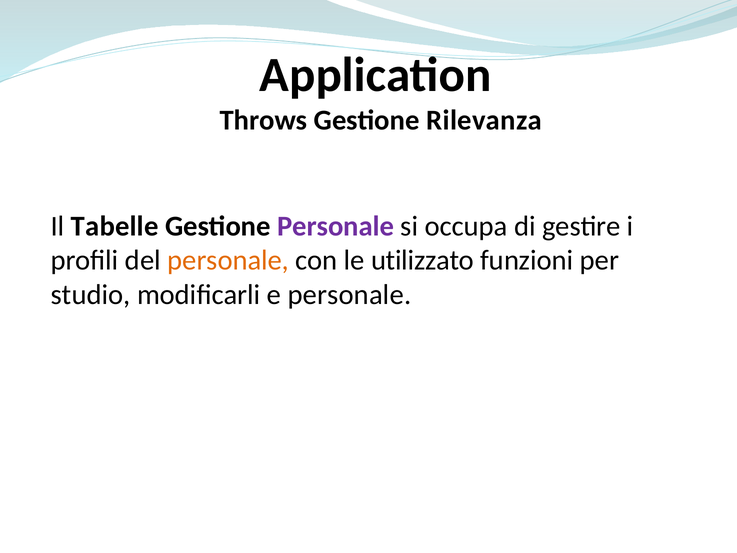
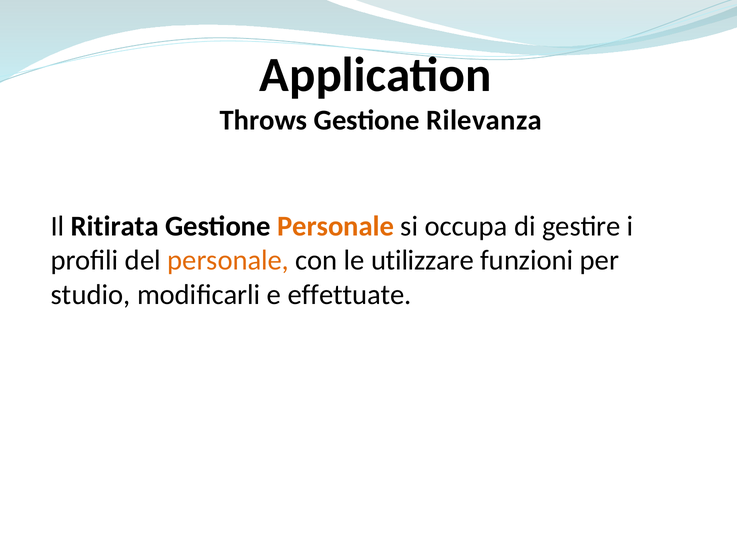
Tabelle: Tabelle -> Ritirata
Personale at (336, 226) colour: purple -> orange
utilizzato: utilizzato -> utilizzare
e personale: personale -> effettuate
